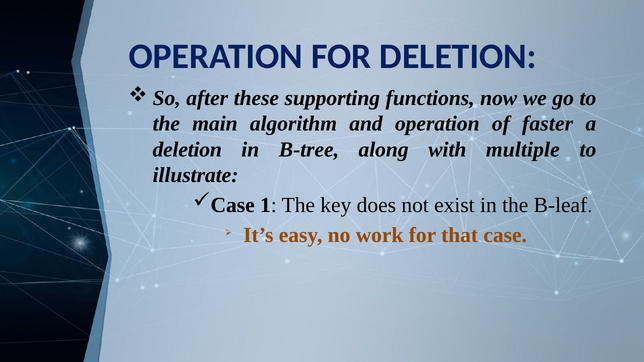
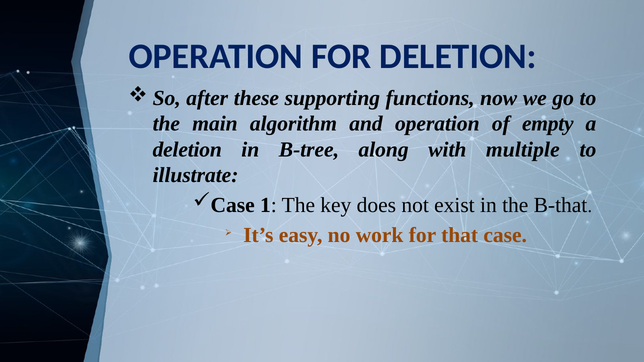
faster: faster -> empty
B-leaf: B-leaf -> B-that
